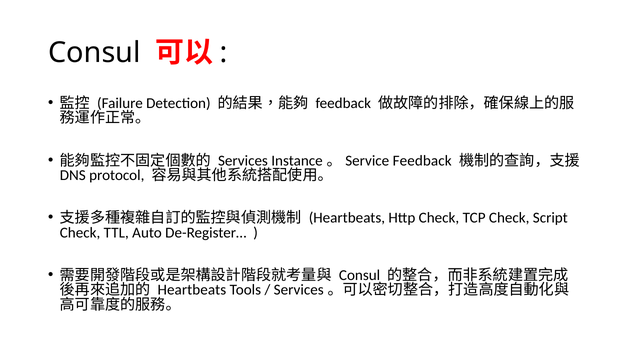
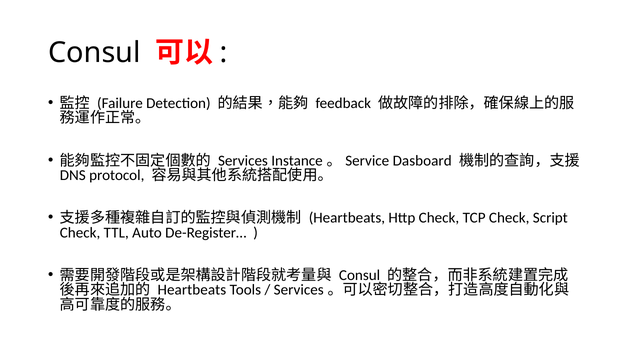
Feedback at (422, 161): Feedback -> Dasboard
